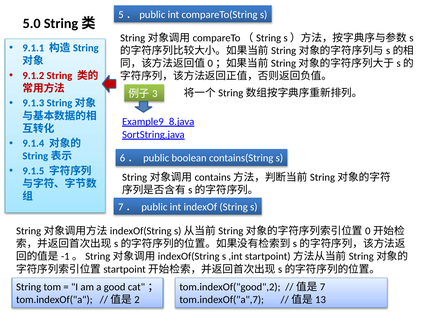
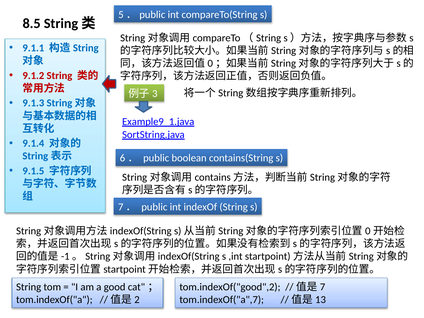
5.0: 5.0 -> 8.5
Example9_8.java: Example9_8.java -> Example9_1.java
